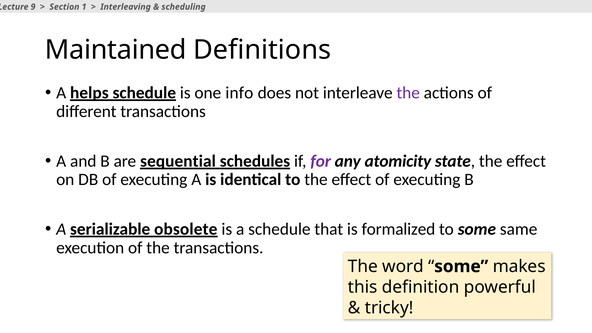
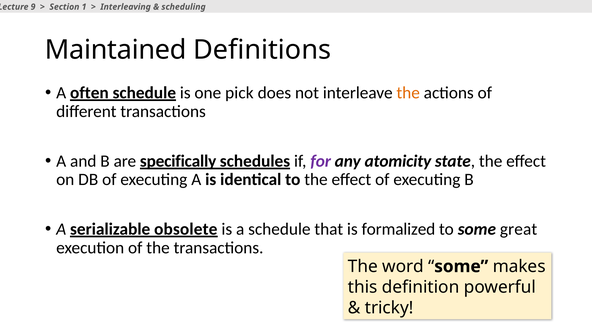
helps: helps -> often
info: info -> pick
the at (408, 93) colour: purple -> orange
sequential: sequential -> specifically
same: same -> great
